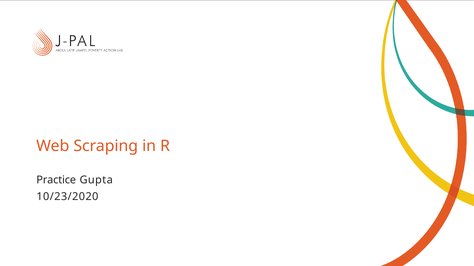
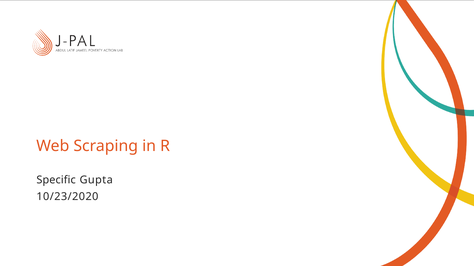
Practice: Practice -> Specific
